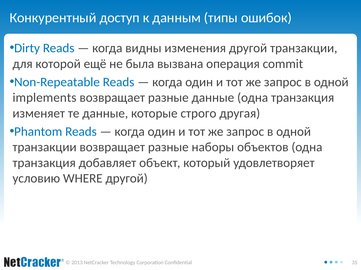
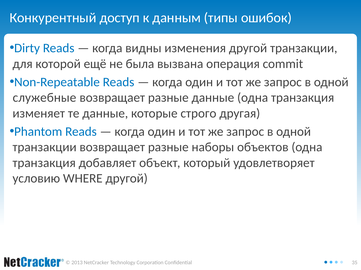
implements: implements -> служебные
